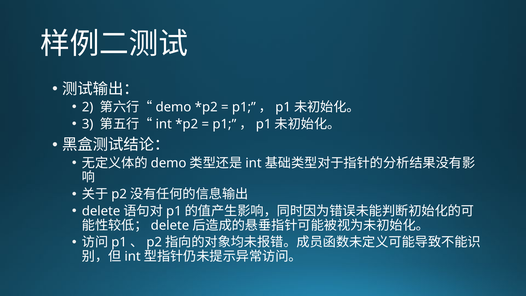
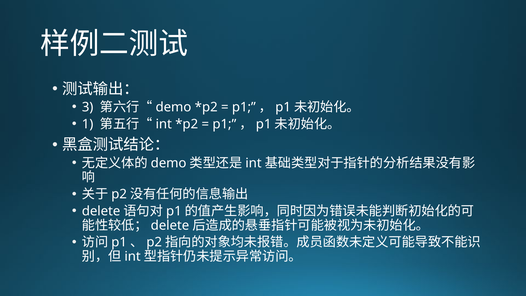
2: 2 -> 3
3: 3 -> 1
